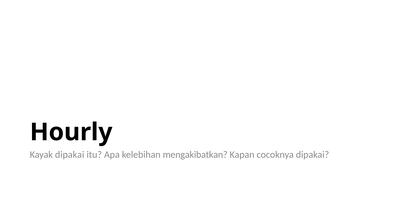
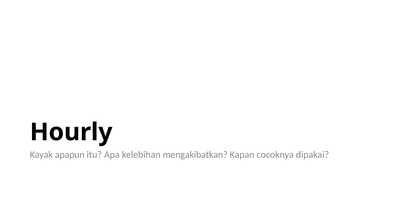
Kayak dipakai: dipakai -> apapun
